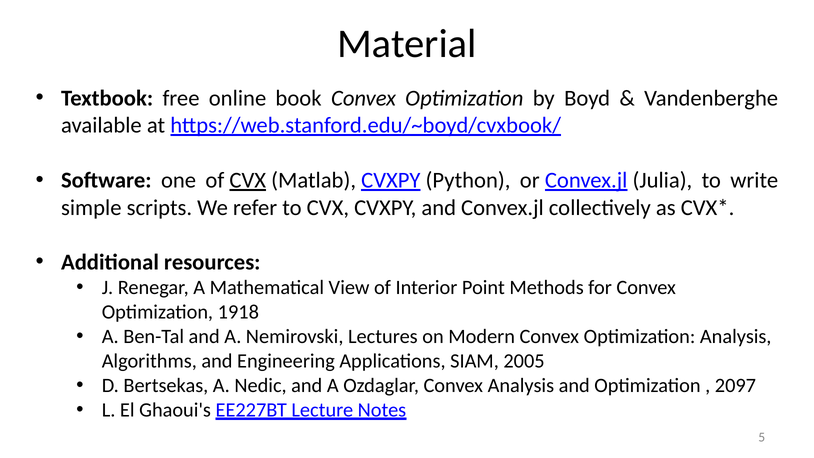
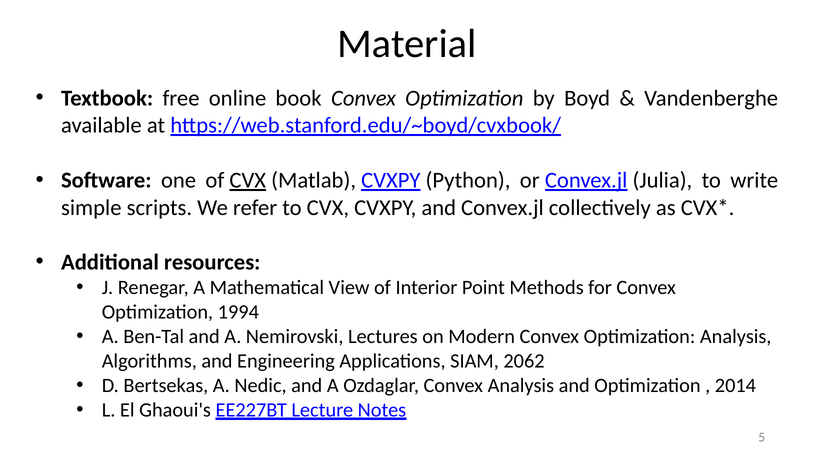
1918: 1918 -> 1994
2005: 2005 -> 2062
2097: 2097 -> 2014
